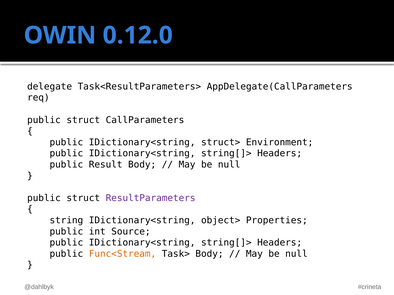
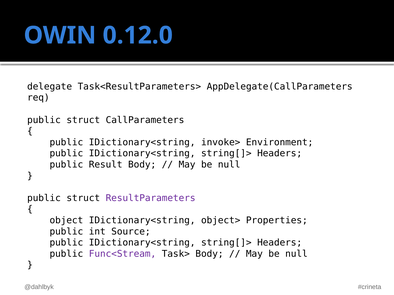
struct>: struct> -> invoke>
string: string -> object
Func<Stream colour: orange -> purple
